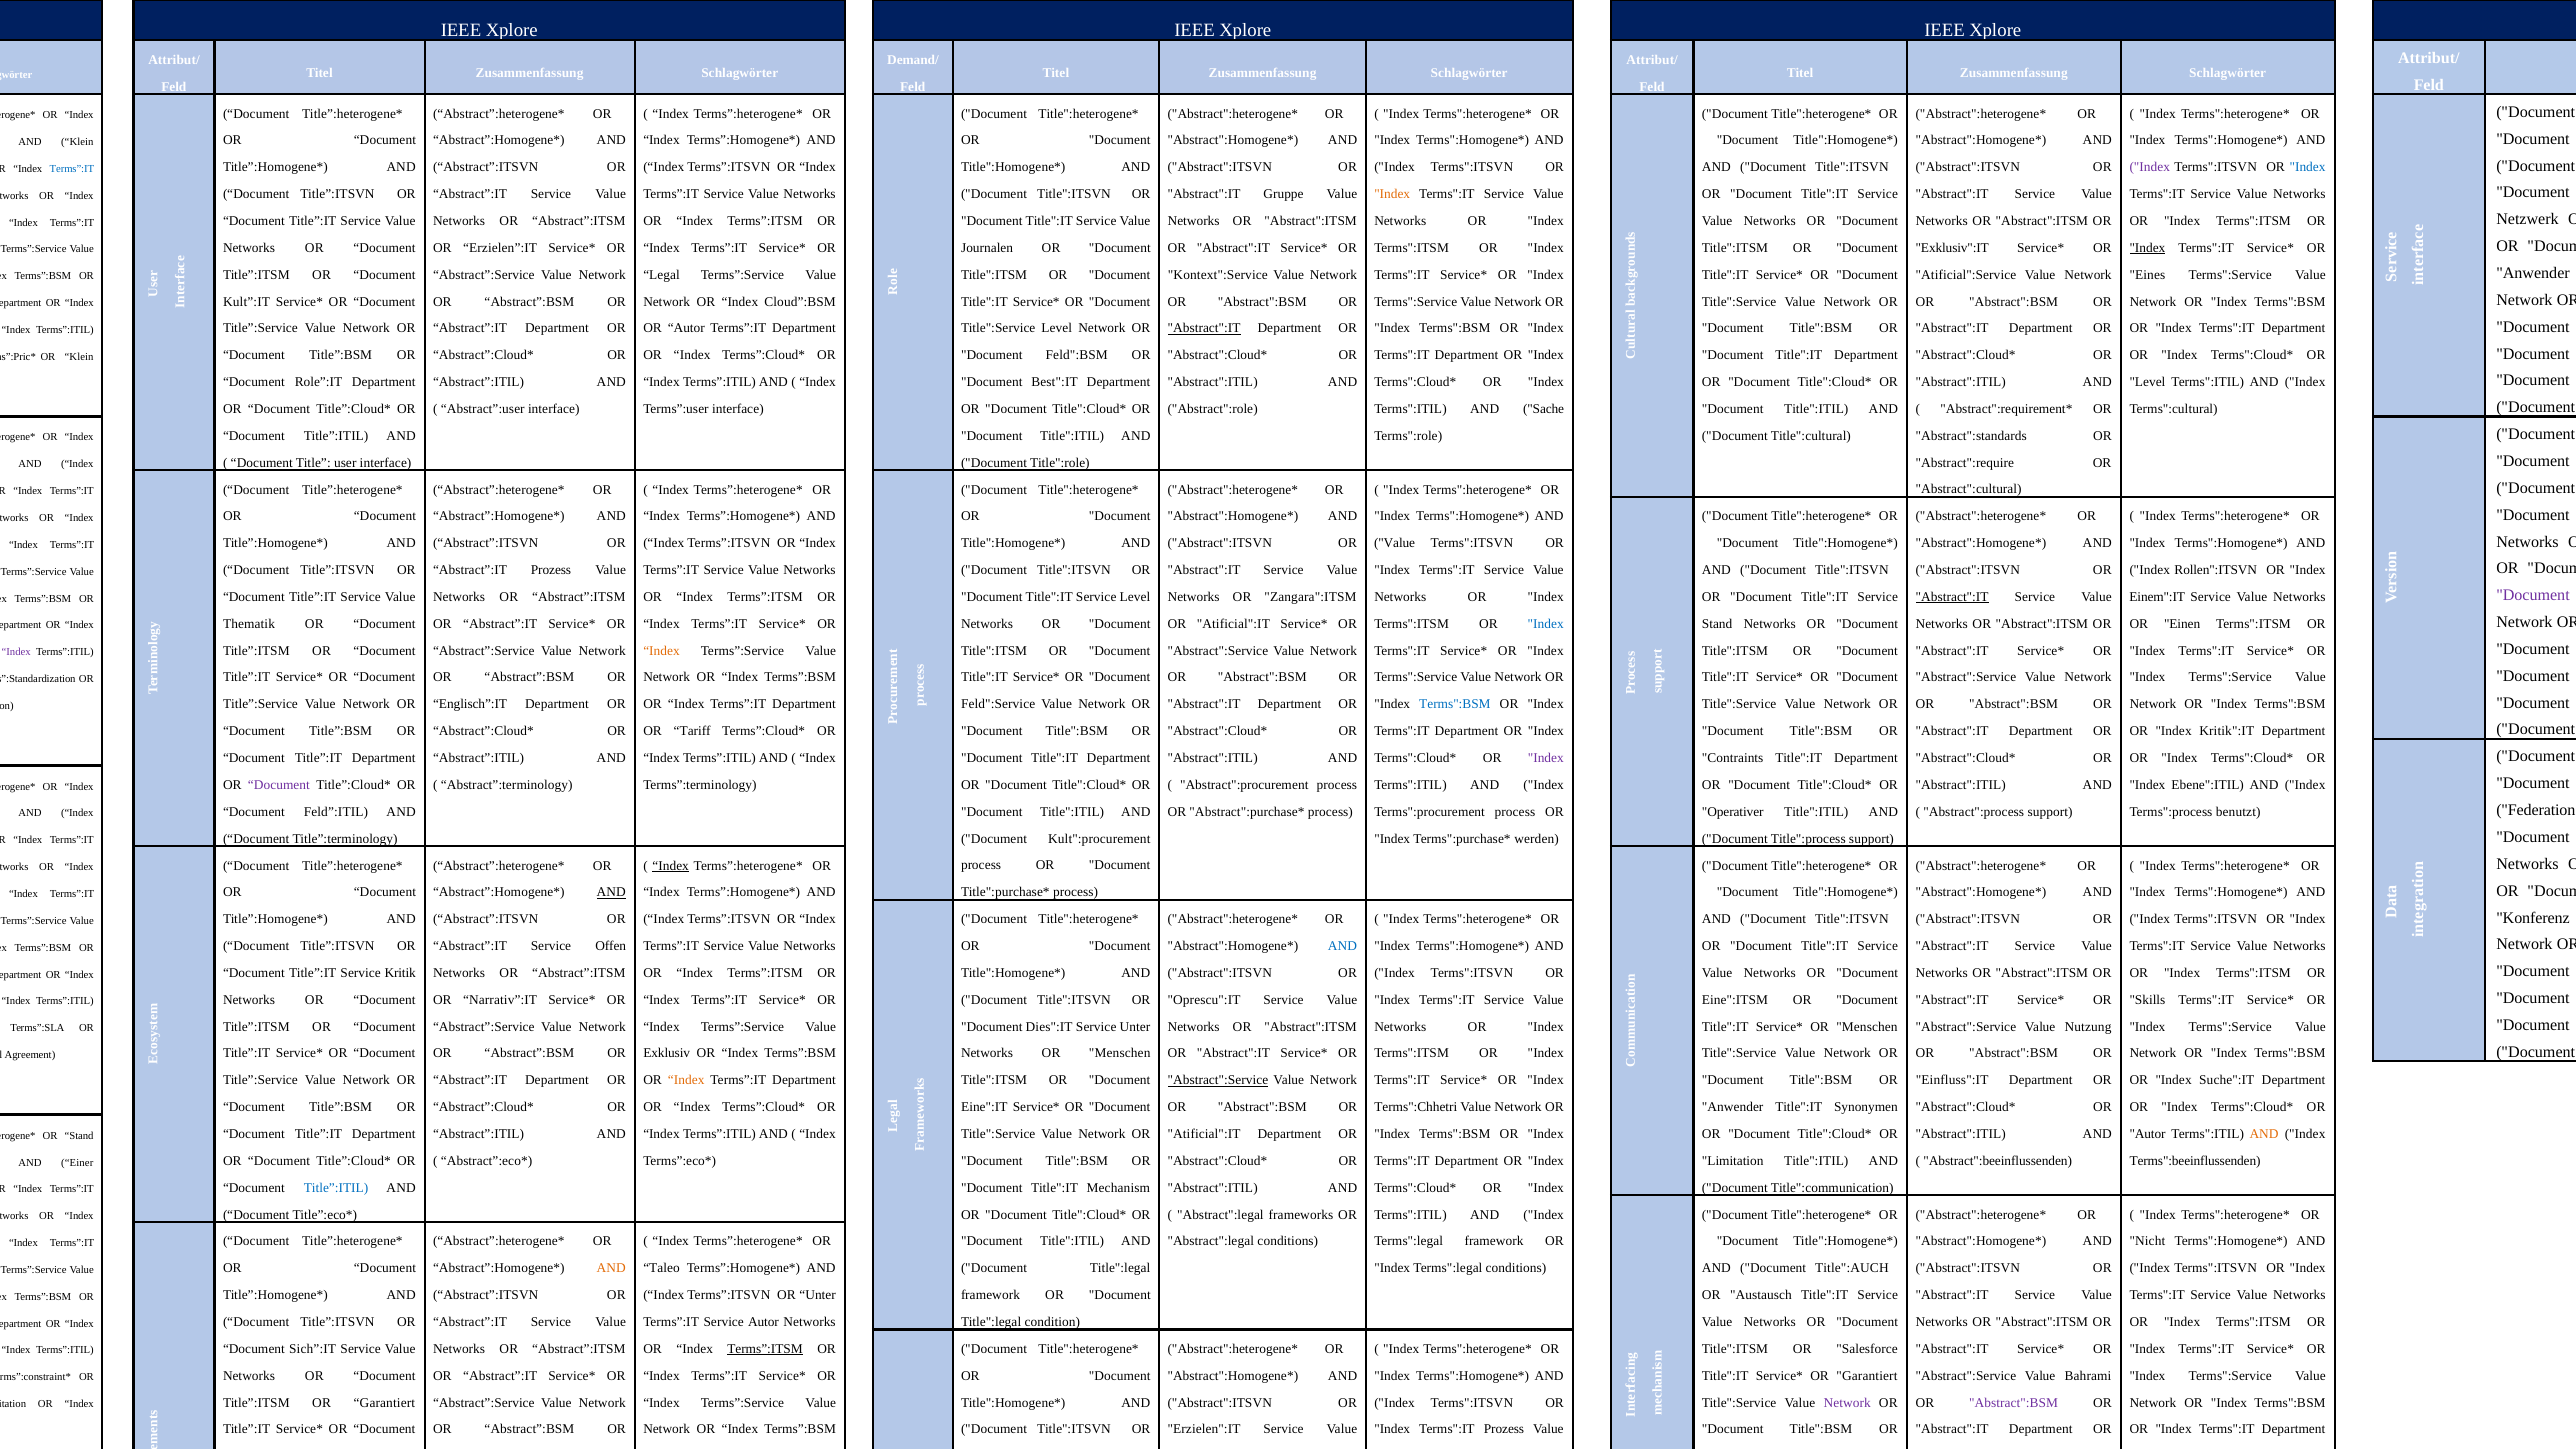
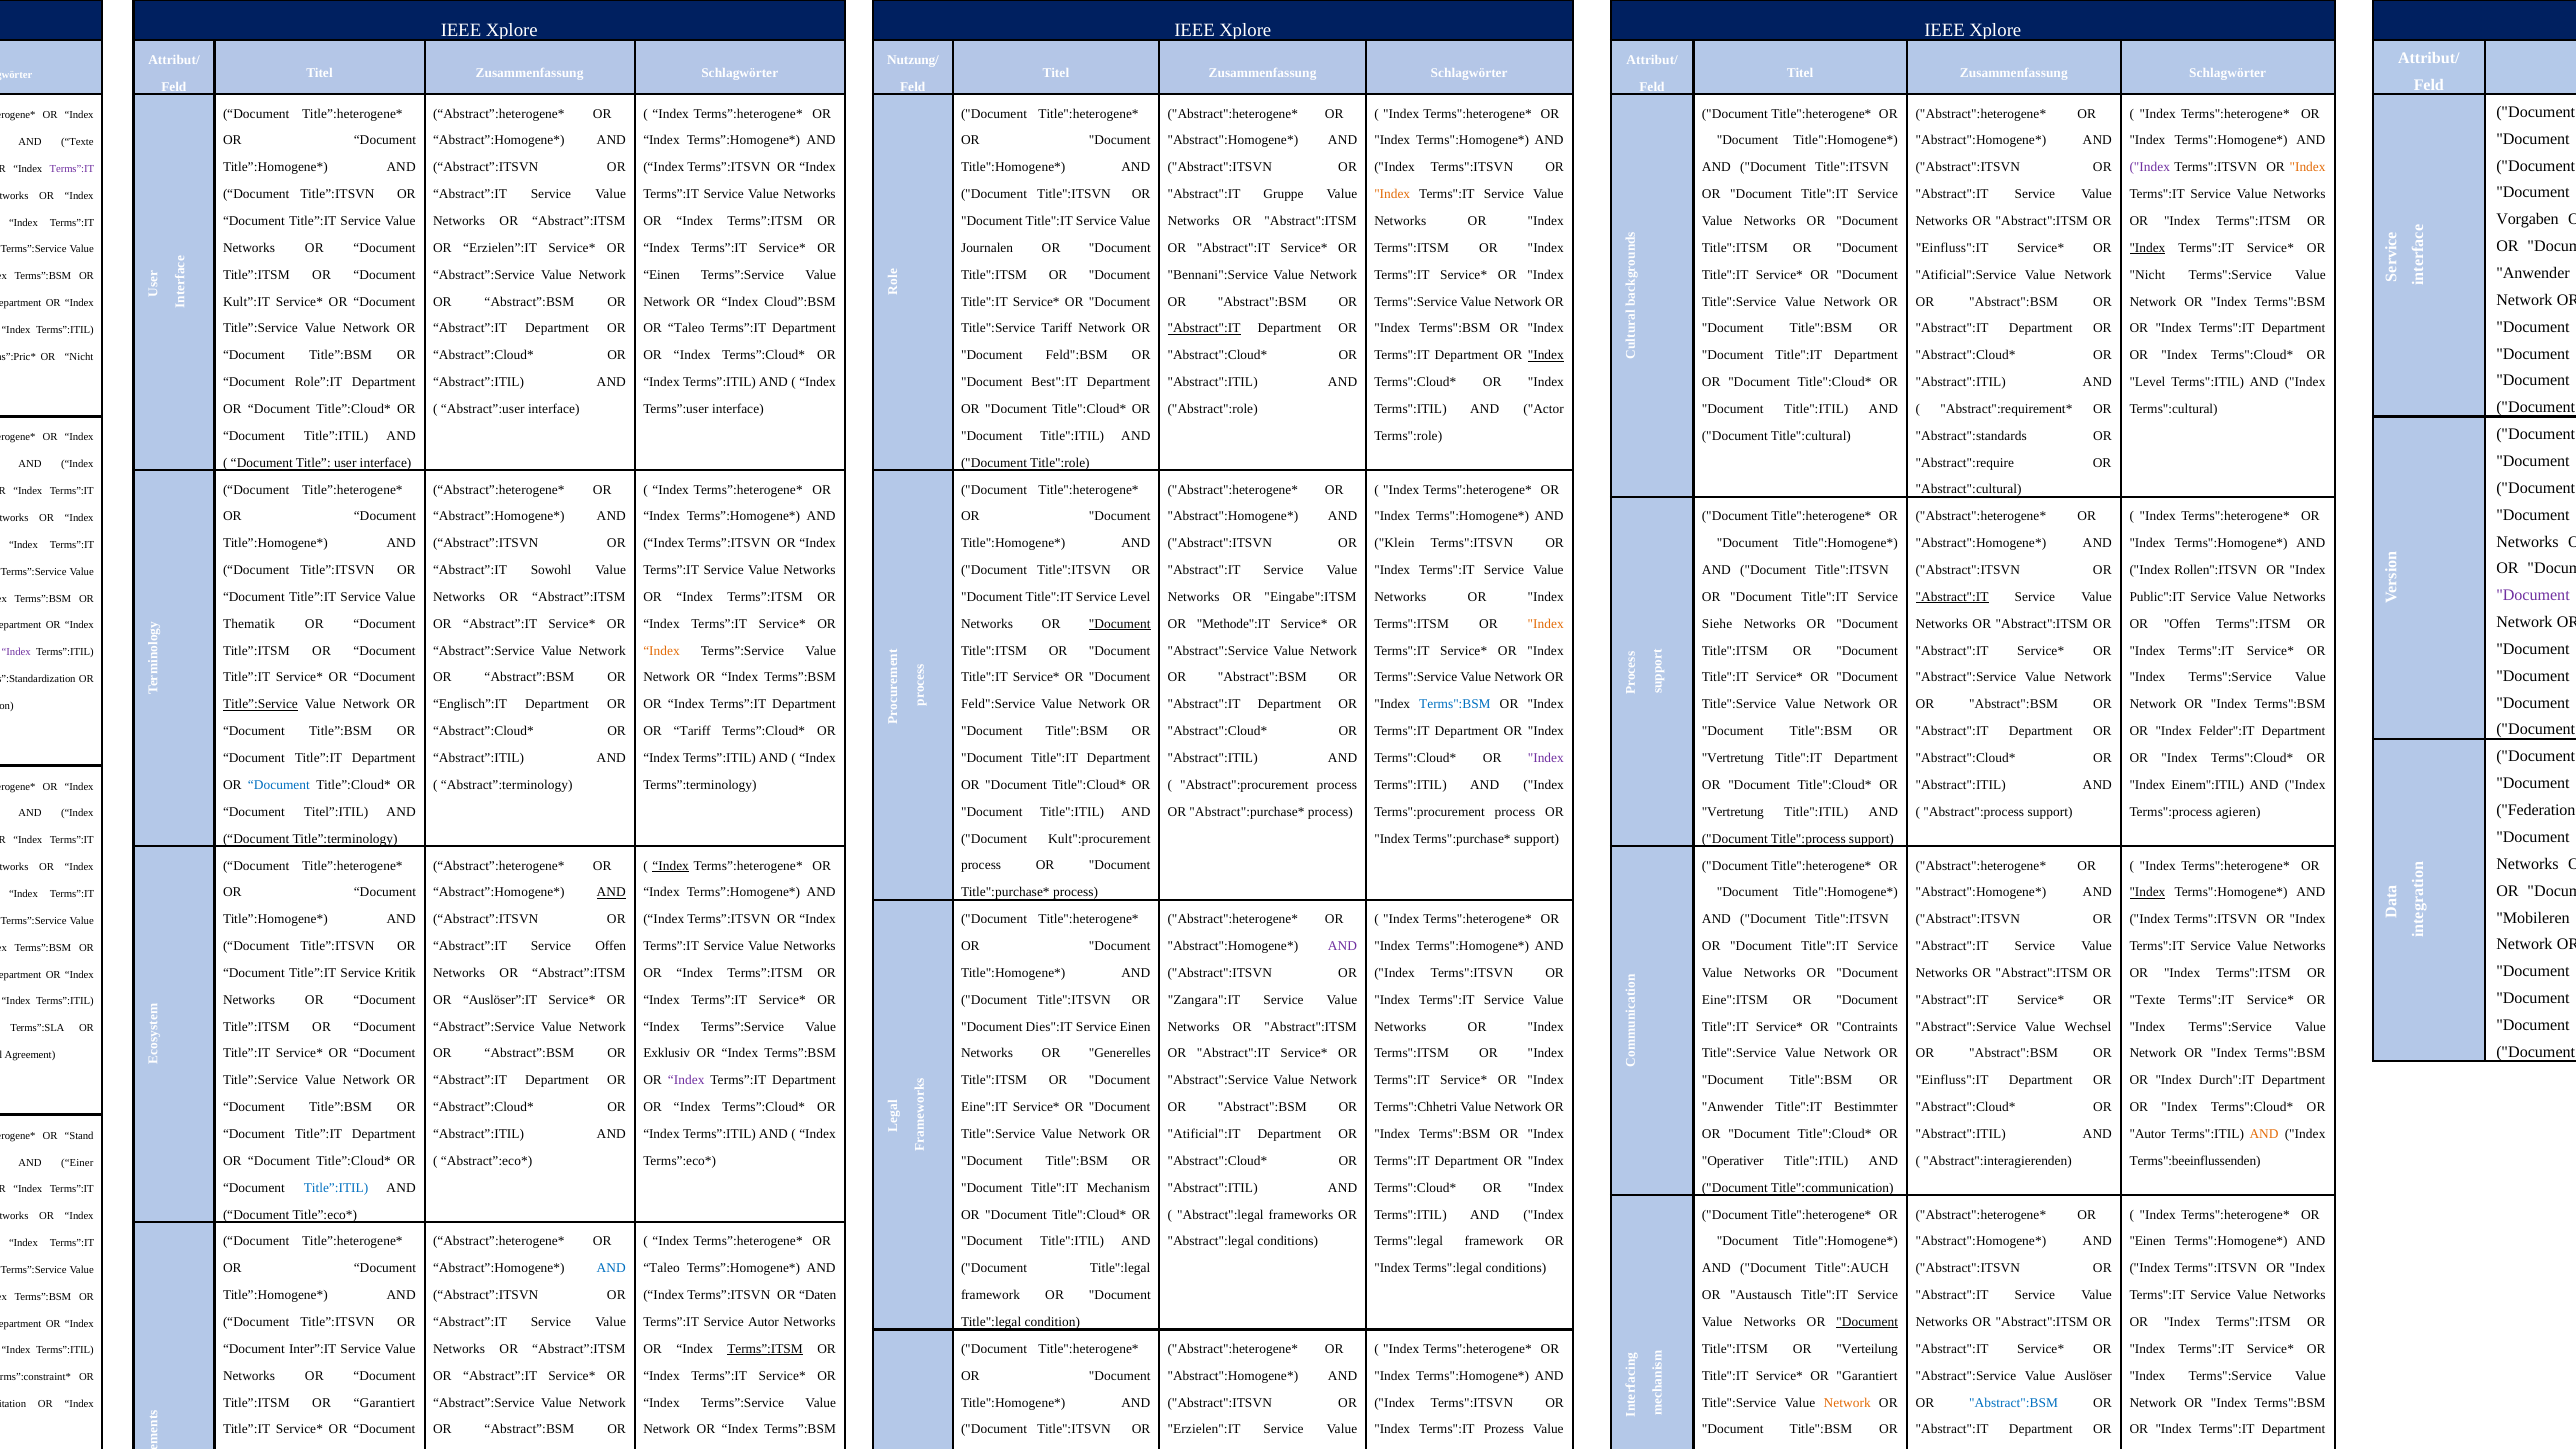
Demand/: Demand/ -> Nutzung/
AND Klein: Klein -> Texte
Index at (2308, 167) colour: blue -> orange
Terms”:IT at (72, 169) colour: blue -> purple
Netzwerk: Netzwerk -> Vorgaben
Exklusiv":IT at (1952, 248): Exklusiv":IT -> Einfluss":IT
Legal at (662, 275): Legal -> Einen
Kontext":Service: Kontext":Service -> Bennani":Service
Eines at (2147, 275): Eines -> Nicht
Autor at (686, 328): Autor -> Taleo
Title":Service Level: Level -> Tariff
Index at (1546, 355) underline: none -> present
Klein at (79, 357): Klein -> Nicht
Sache: Sache -> Actor
Value at (1395, 543): Value -> Klein
Abstract”:IT Prozess: Prozess -> Sowohl
Zangara":ITSM: Zangara":ITSM -> Eingabe":ITSM
Einem":IT: Einem":IT -> Public":IT
Document at (1120, 624) underline: none -> present
Atificial":IT at (1233, 624): Atificial":IT -> Methode":IT
Index at (1546, 624) colour: blue -> orange
Stand at (1717, 624): Stand -> Siehe
OR Einen: Einen -> Offen
Title”:Service at (260, 704) underline: none -> present
Kritik":IT: Kritik":IT -> Felder":IT
Contraints at (1733, 758): Contraints -> Vertretung
Document at (279, 785) colour: purple -> blue
Ebene":ITIL: Ebene":ITIL -> Einem":ITIL
Feld”:ITIL: Feld”:ITIL -> Titel”:ITIL
Operativer at (1733, 812): Operativer -> Vertretung
benutzt: benutzt -> agieren
werden at (1537, 839): werden -> support
Index at (2147, 892) underline: none -> present
Konferenz: Konferenz -> Mobileren
AND at (1343, 946) colour: blue -> purple
Narrativ”:IT: Narrativ”:IT -> Auslöser”:IT
Oprescu":IT: Oprescu":IT -> Zangara":IT
Skills at (2147, 1000): Skills -> Texte
Service Unter: Unter -> Einen
Menschen at (1867, 1027): Menschen -> Contraints
Nutzung: Nutzung -> Wechsel
Networks OR Menschen: Menschen -> Generelles
Index at (686, 1080) colour: orange -> purple
Abstract":Service at (1218, 1080) underline: present -> none
Suche":IT: Suche":IT -> Durch":IT
Synonymen: Synonymen -> Bestimmter
Limitation: Limitation -> Operativer
Abstract":beeinflussenden: Abstract":beeinflussenden -> Abstract":interagierenden
Nicht at (2147, 1242): Nicht -> Einen
AND at (611, 1268) colour: orange -> blue
OR Unter: Unter -> Daten
Document at (1867, 1322) underline: none -> present
Sich”:IT: Sich”:IT -> Inter”:IT
Salesforce: Salesforce -> Verteilung
Bahrami: Bahrami -> Auslöser
Network at (1847, 1403) colour: purple -> orange
Abstract":BSM at (2014, 1403) colour: purple -> blue
